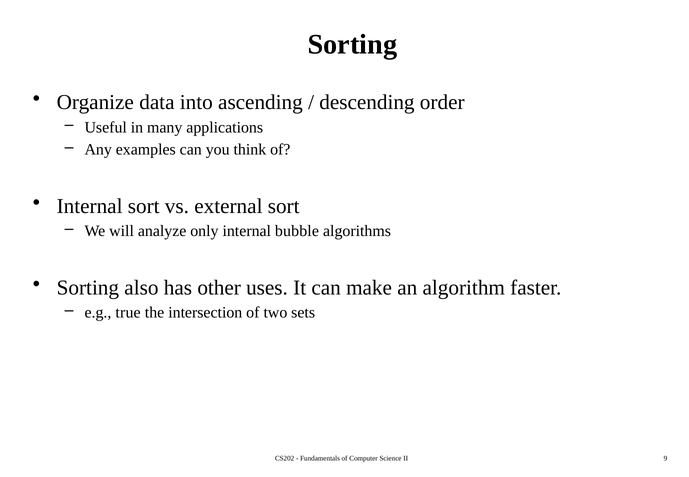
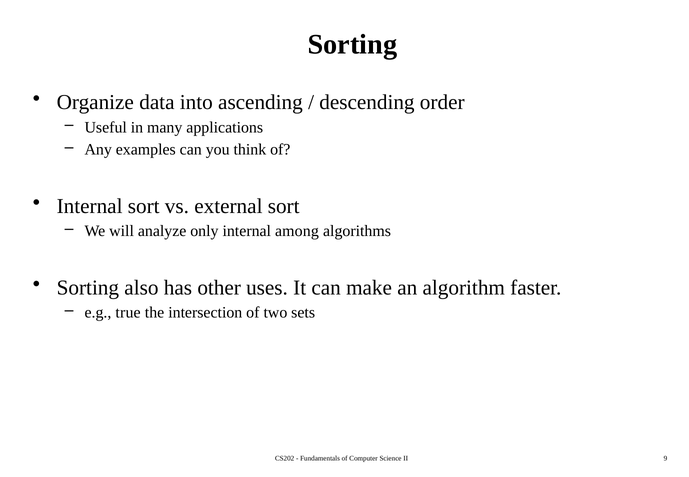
bubble: bubble -> among
